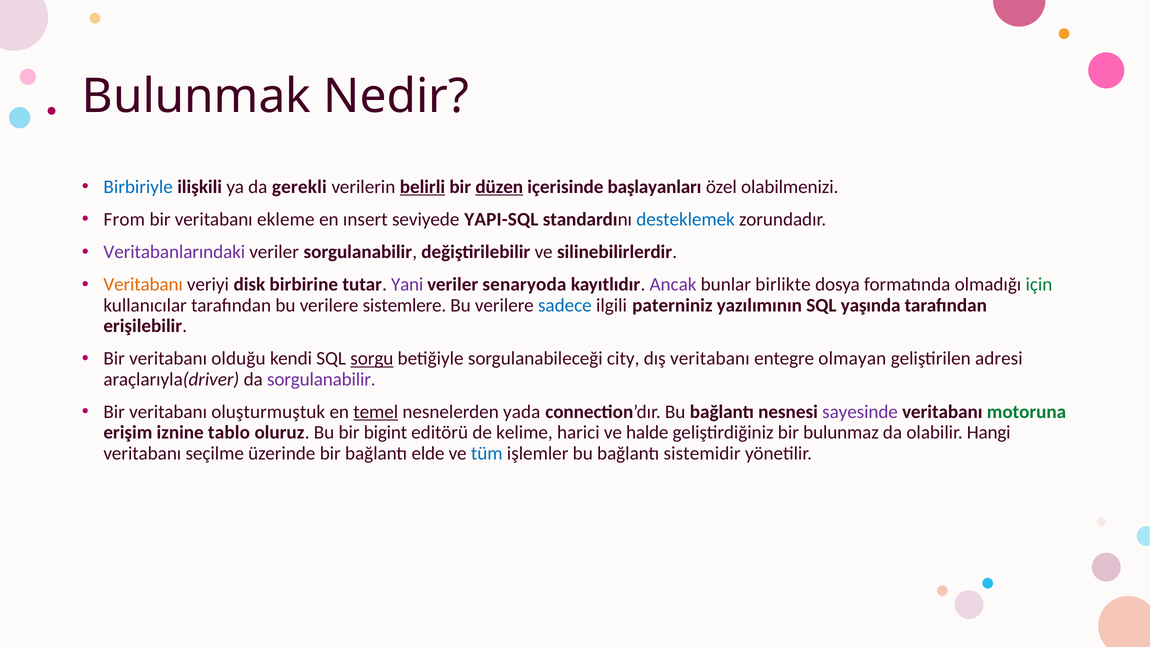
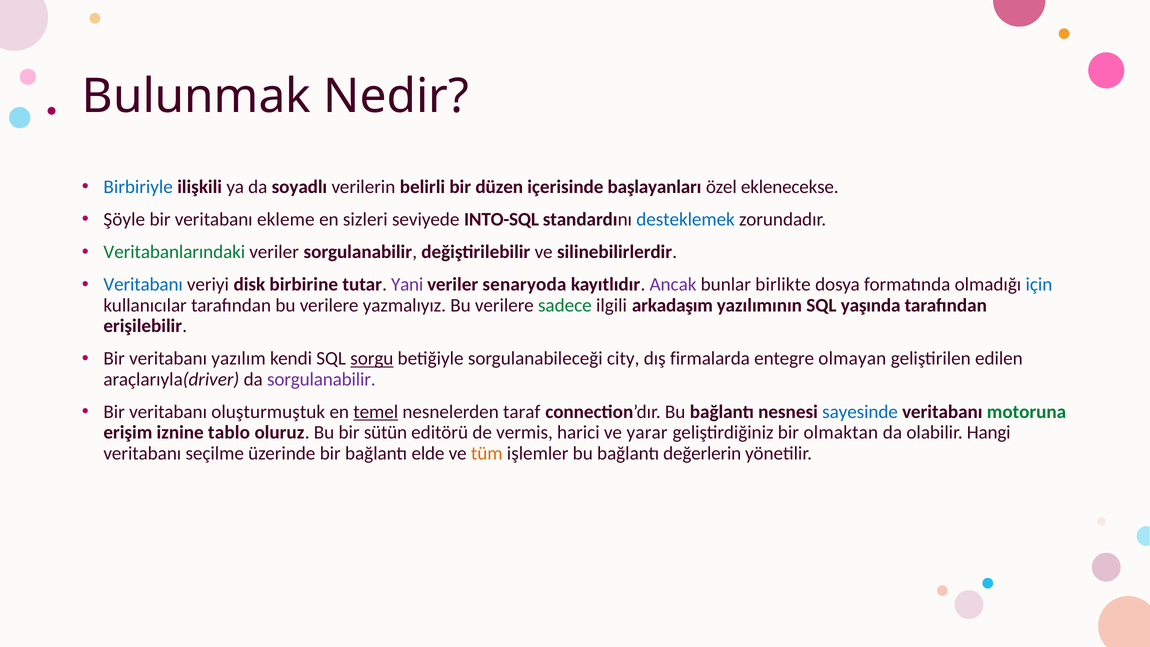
gerekli: gerekli -> soyadlı
belirli underline: present -> none
düzen underline: present -> none
olabilmenizi: olabilmenizi -> eklenecekse
From: From -> Şöyle
ınsert: ınsert -> sizleri
YAPI-SQL: YAPI-SQL -> INTO-SQL
Veritabanlarındaki colour: purple -> green
Veritabanı at (143, 285) colour: orange -> blue
için colour: green -> blue
sistemlere: sistemlere -> yazmalıyız
sadece colour: blue -> green
paterniniz: paterniniz -> arkadaşım
olduğu: olduğu -> yazılım
dış veritabanı: veritabanı -> firmalarda
adresi: adresi -> edilen
yada: yada -> taraf
sayesinde colour: purple -> blue
bigint: bigint -> sütün
kelime: kelime -> vermis
halde: halde -> yarar
bulunmaz: bulunmaz -> olmaktan
tüm colour: blue -> orange
sistemidir: sistemidir -> değerlerin
